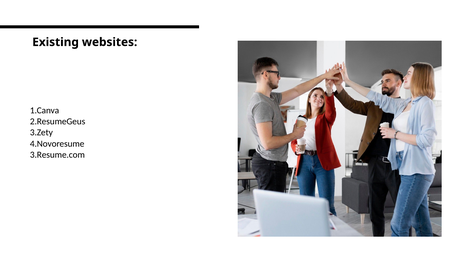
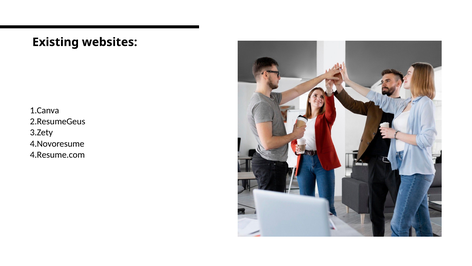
3.Resume.com: 3.Resume.com -> 4.Resume.com
